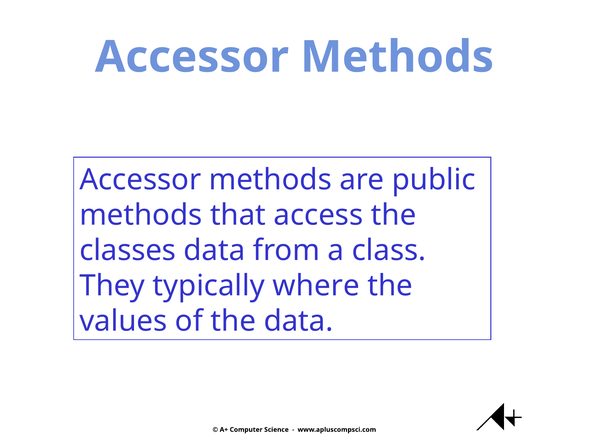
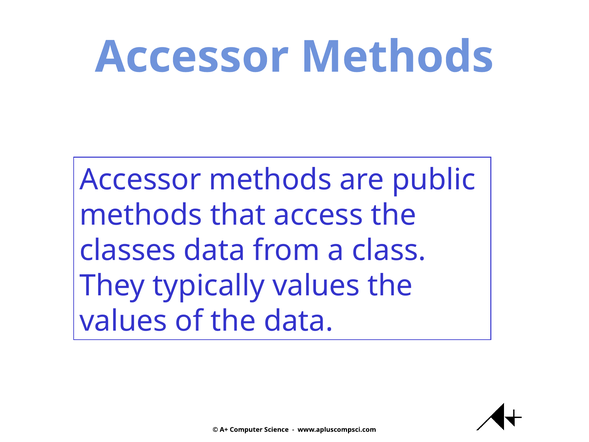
typically where: where -> values
